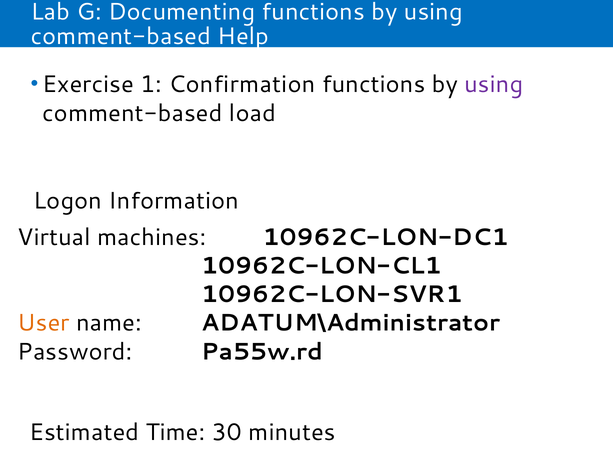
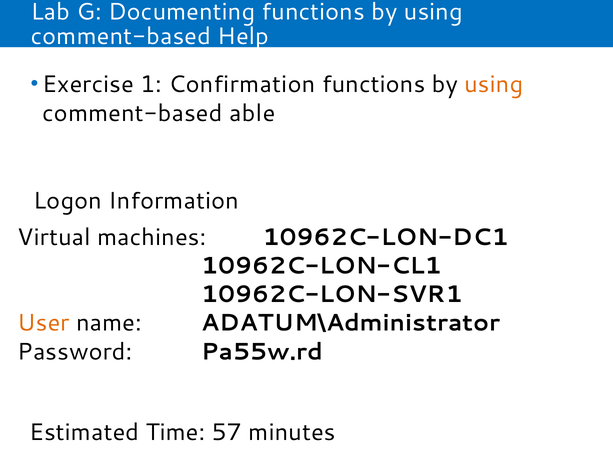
using at (494, 84) colour: purple -> orange
load: load -> able
30: 30 -> 57
